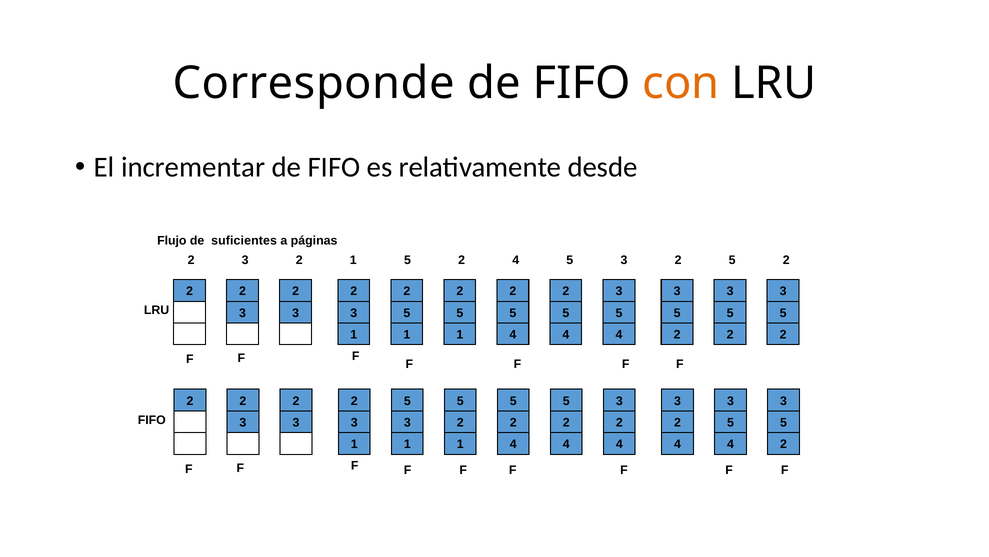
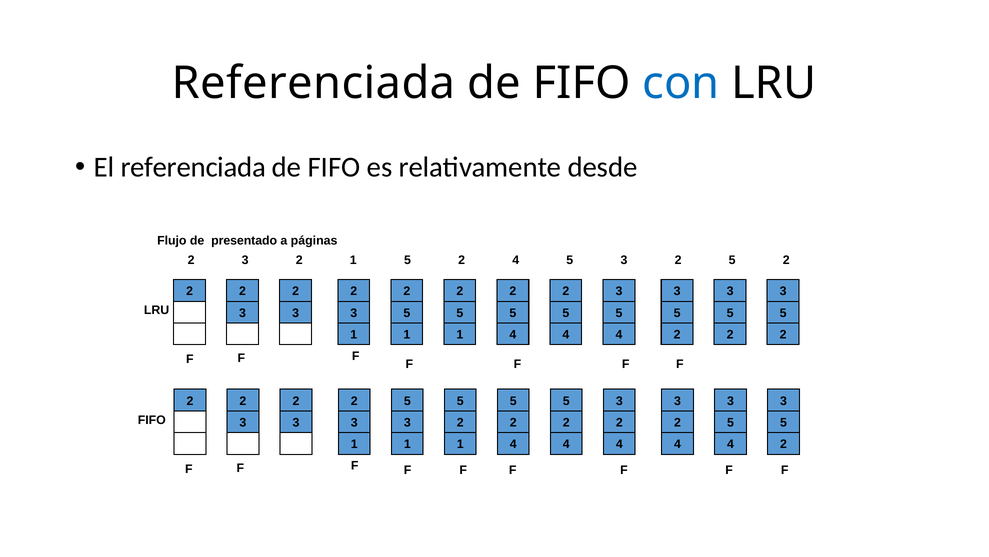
Corresponde at (314, 83): Corresponde -> Referenciada
con colour: orange -> blue
El incrementar: incrementar -> referenciada
suficientes: suficientes -> presentado
